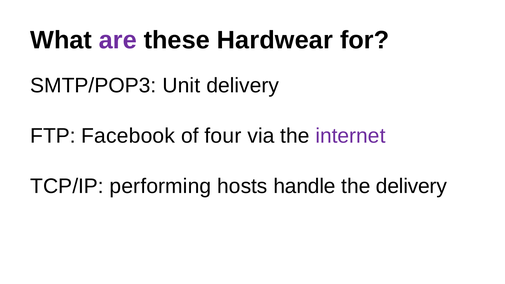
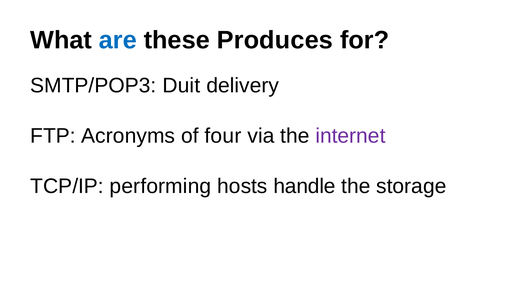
are colour: purple -> blue
Hardwear: Hardwear -> Produces
Unit: Unit -> Duit
Facebook: Facebook -> Acronyms
the delivery: delivery -> storage
